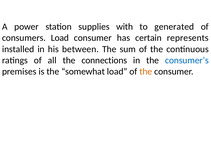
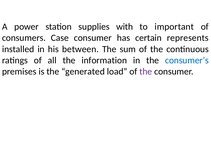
generated: generated -> important
consumers Load: Load -> Case
connections: connections -> information
somewhat: somewhat -> generated
the at (146, 72) colour: orange -> purple
